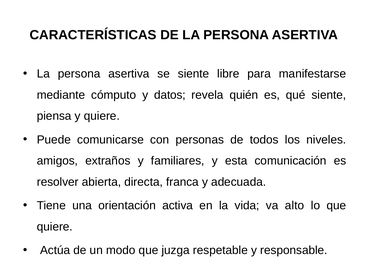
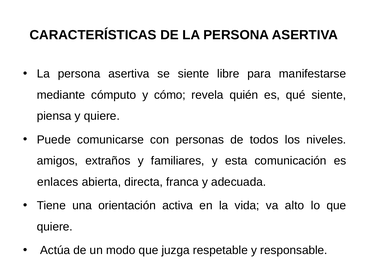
datos: datos -> cómo
resolver: resolver -> enlaces
